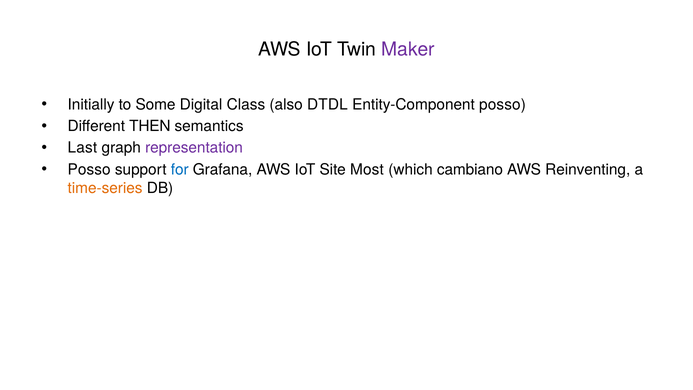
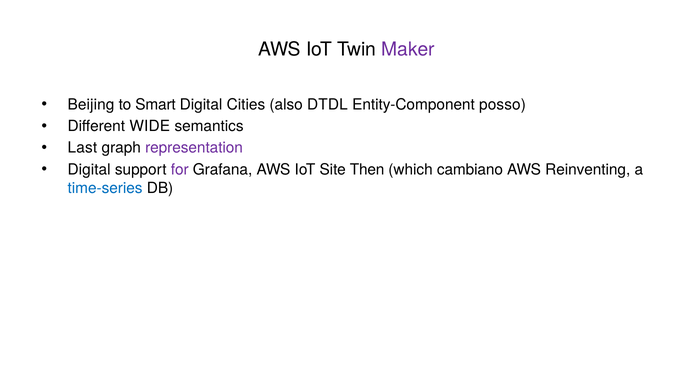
Initially: Initially -> Beijing
Some: Some -> Smart
Class: Class -> Cities
THEN: THEN -> WIDE
Posso at (89, 169): Posso -> Digital
for colour: blue -> purple
Most: Most -> Then
time-series colour: orange -> blue
